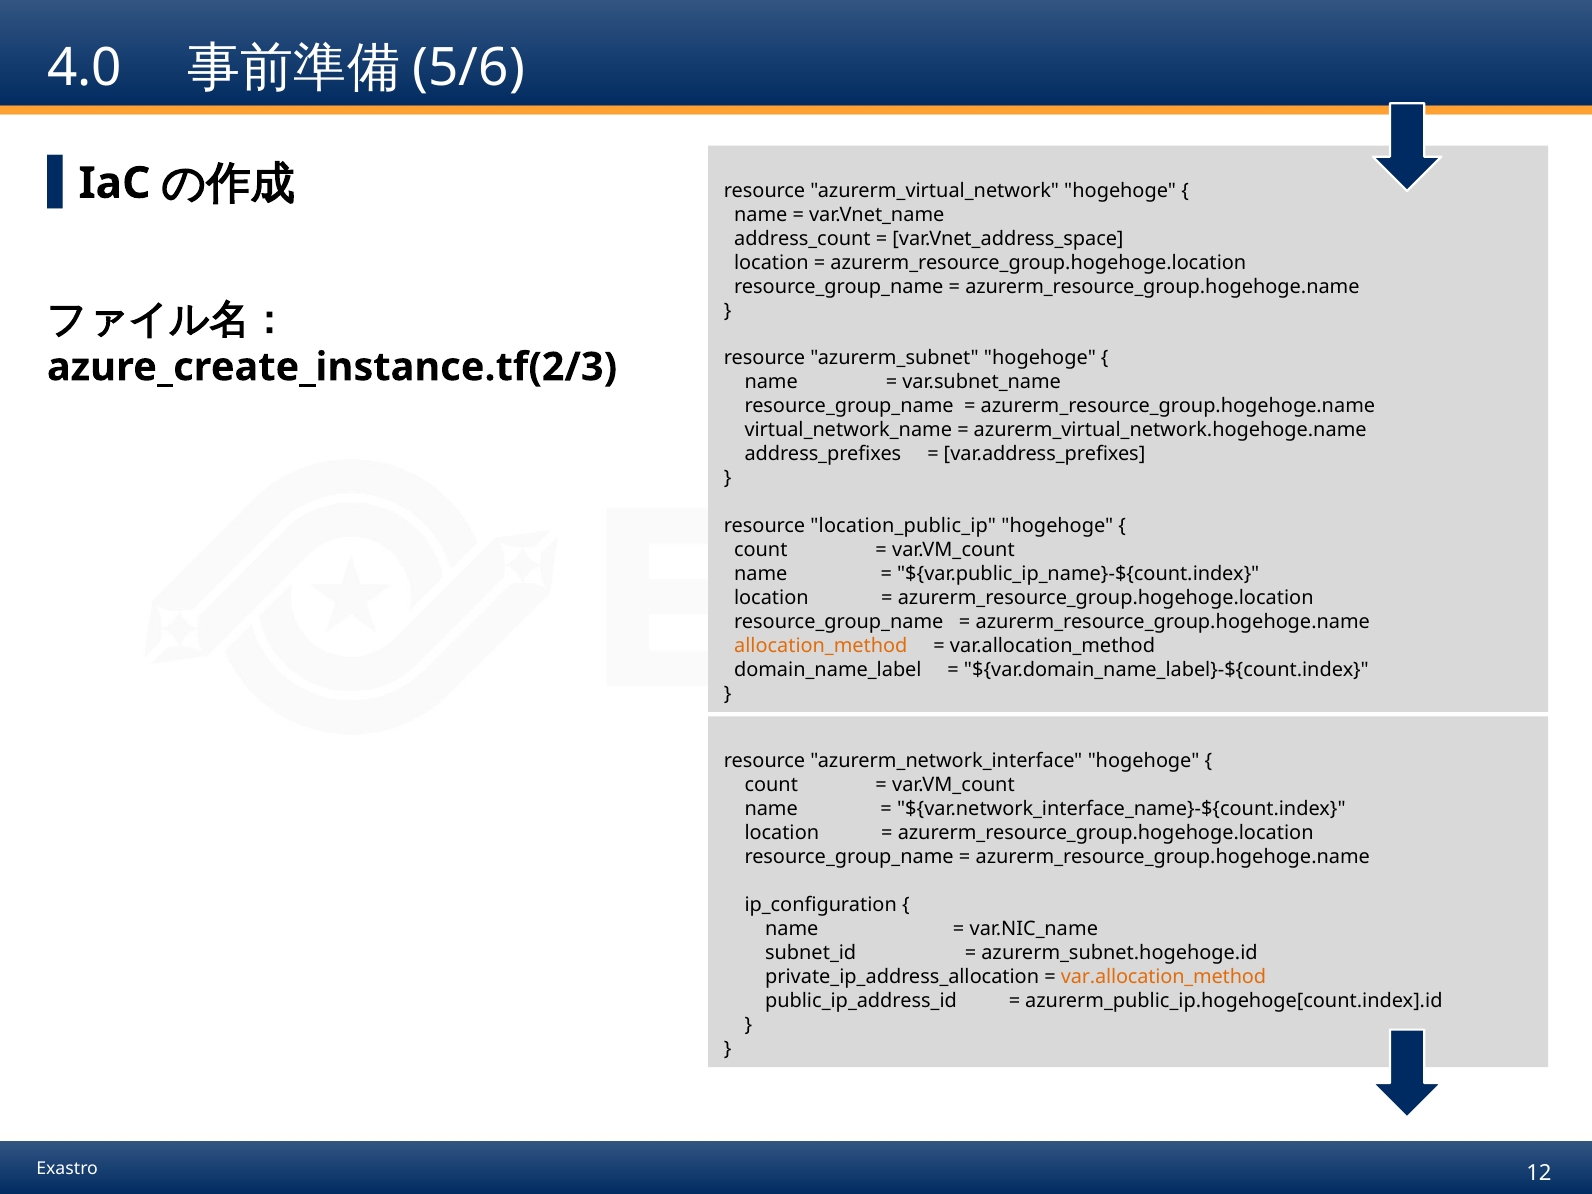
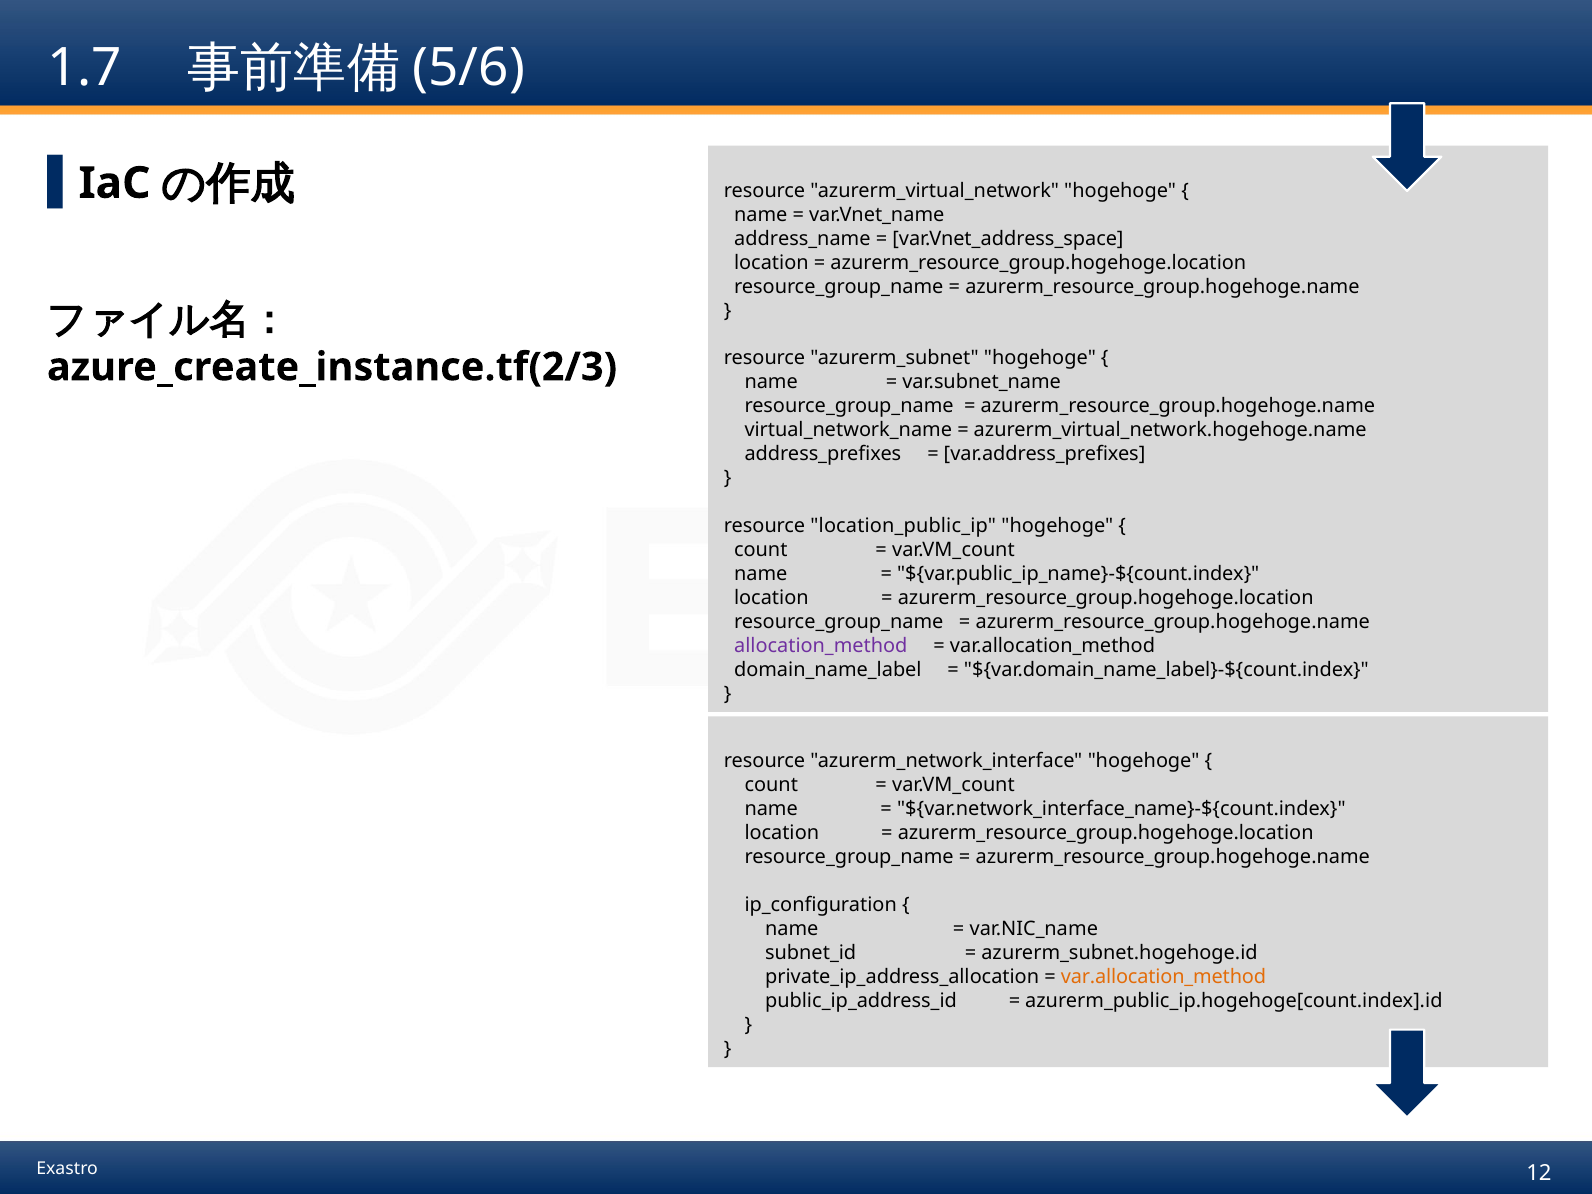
4.0: 4.0 -> 1.7
address_count: address_count -> address_name
allocation_method colour: orange -> purple
